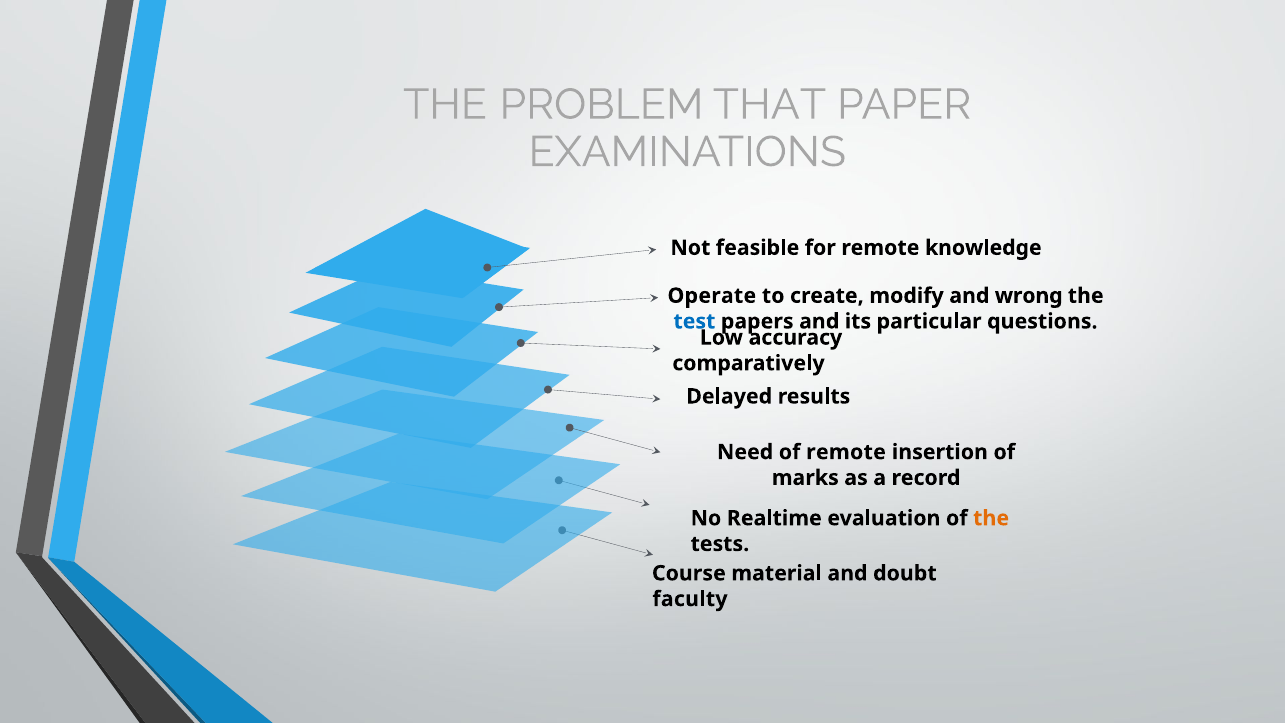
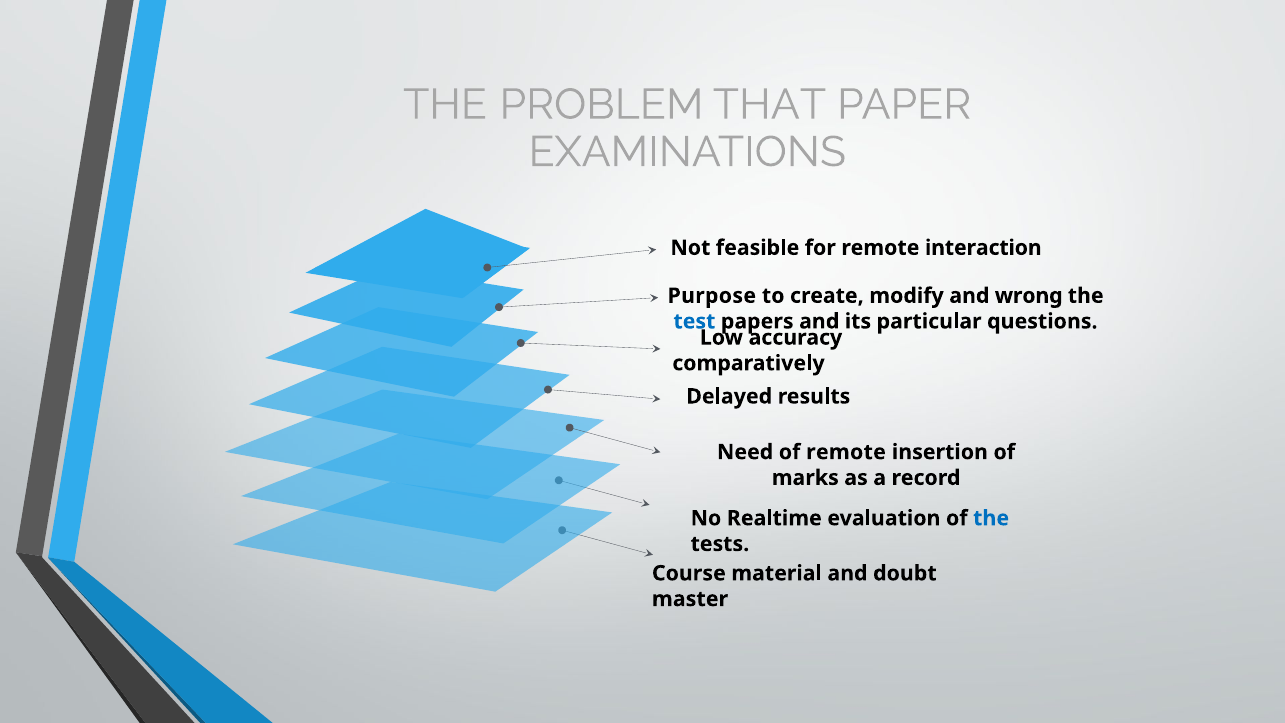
knowledge: knowledge -> interaction
Operate: Operate -> Purpose
the at (991, 518) colour: orange -> blue
faculty: faculty -> master
